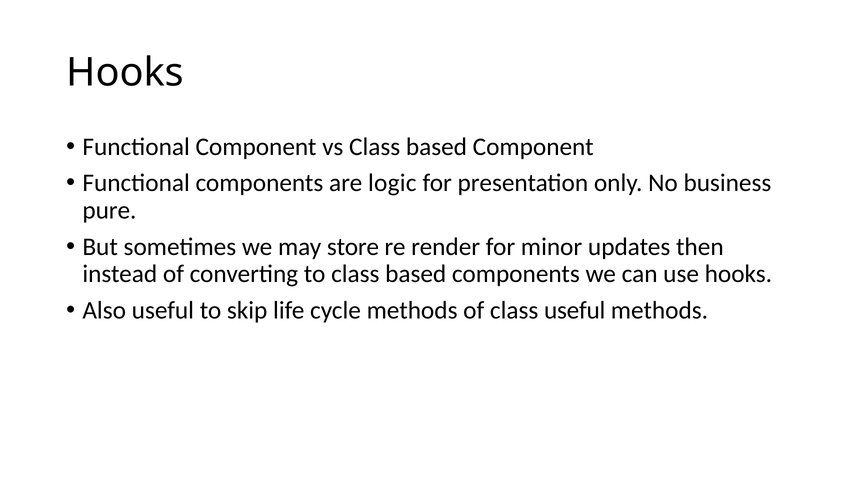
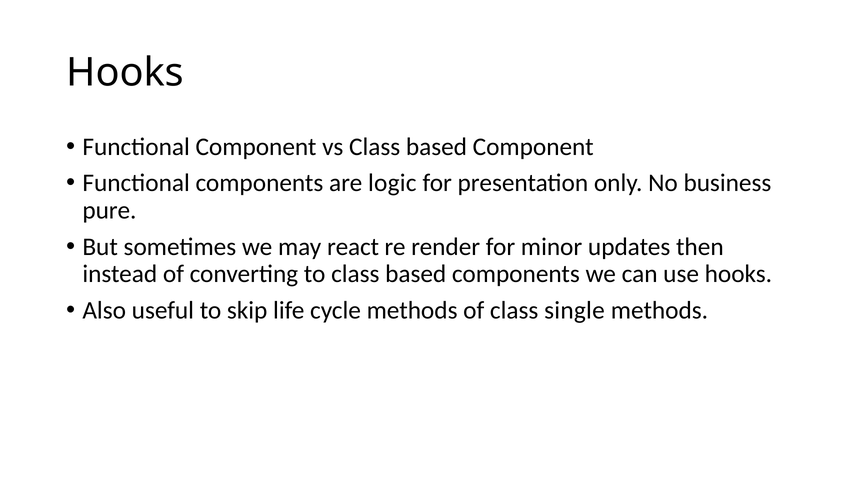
store: store -> react
class useful: useful -> single
